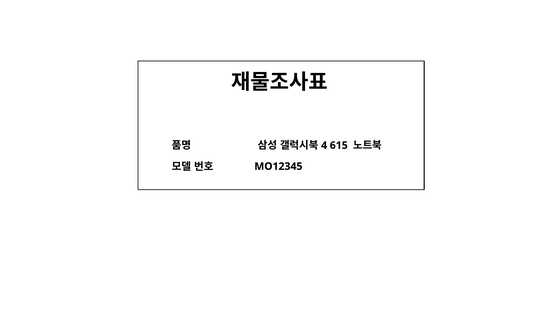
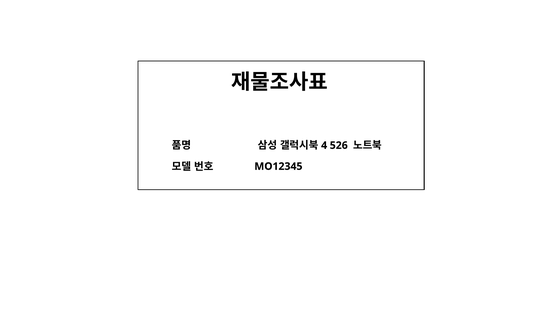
615: 615 -> 526
